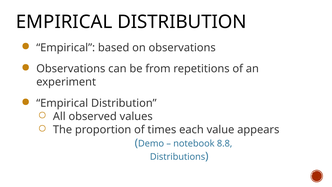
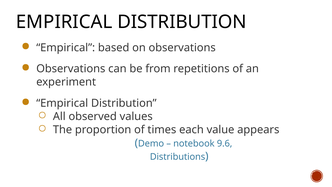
8.8: 8.8 -> 9.6
